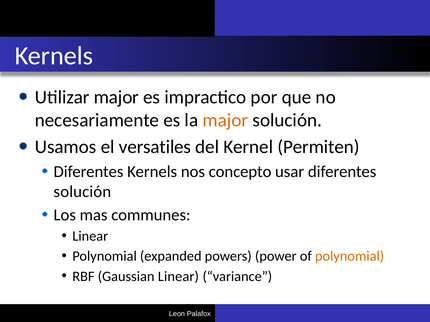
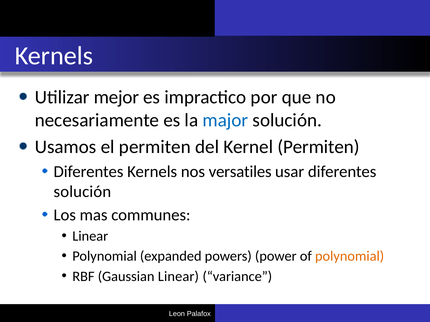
Utilizar major: major -> mejor
major at (225, 120) colour: orange -> blue
el versatiles: versatiles -> permiten
concepto: concepto -> versatiles
